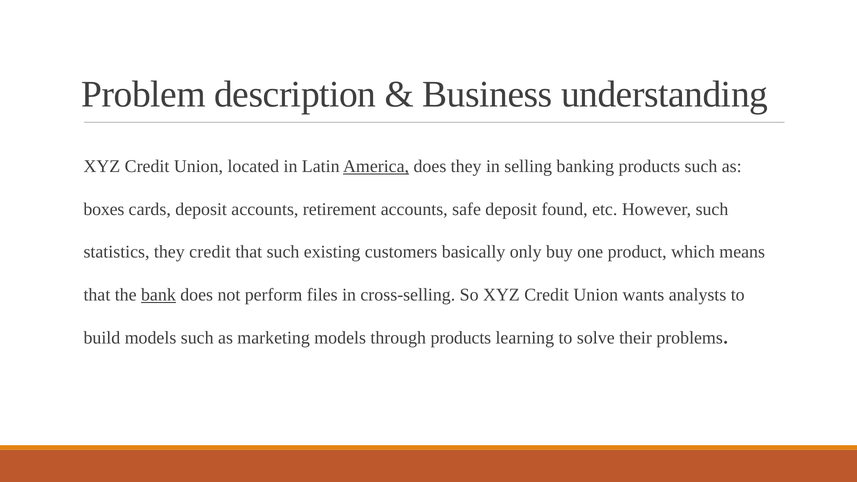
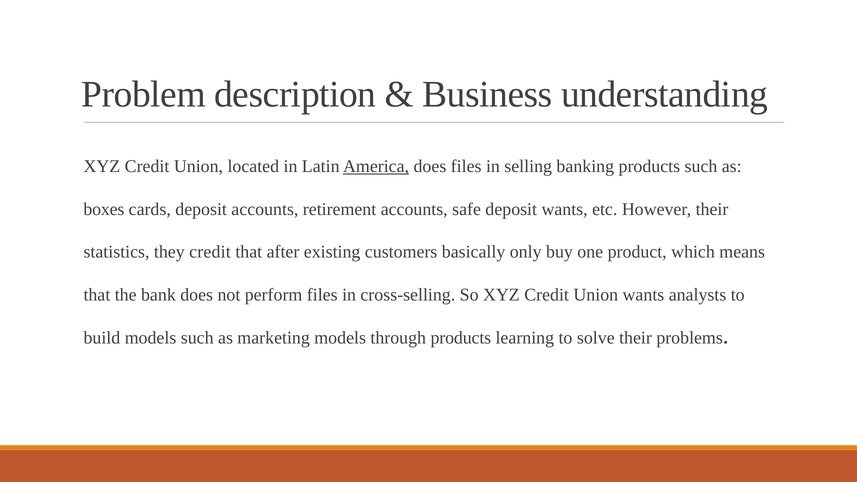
does they: they -> files
deposit found: found -> wants
However such: such -> their
that such: such -> after
bank underline: present -> none
